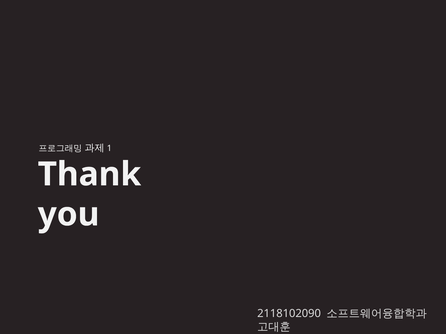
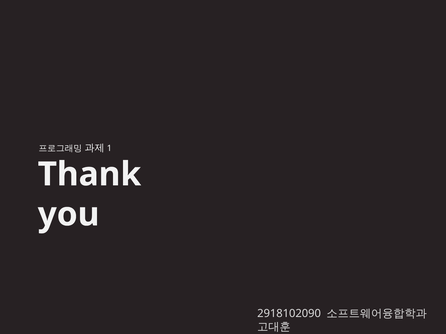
2118102090: 2118102090 -> 2918102090
